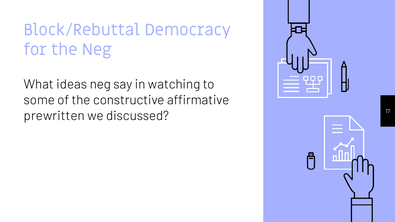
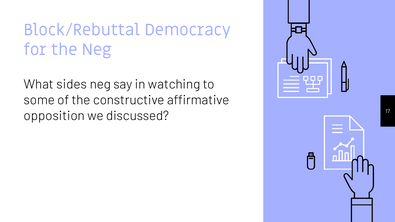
ideas: ideas -> sides
prewritten: prewritten -> opposition
